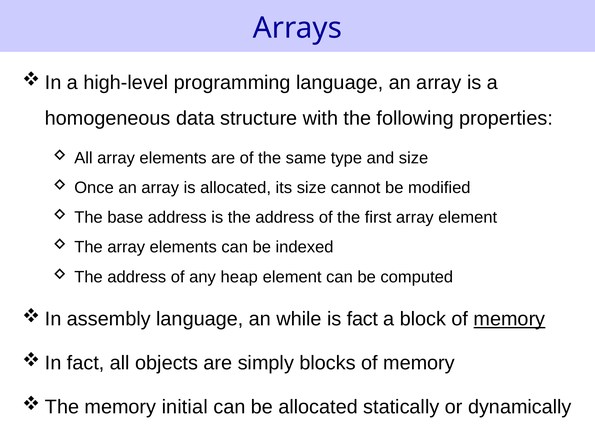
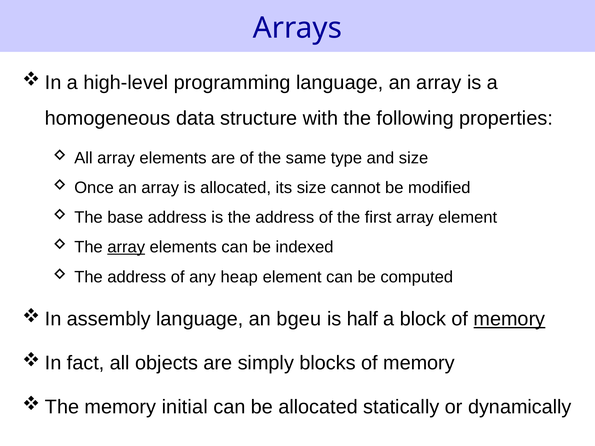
array at (126, 247) underline: none -> present
while: while -> bgeu
is fact: fact -> half
